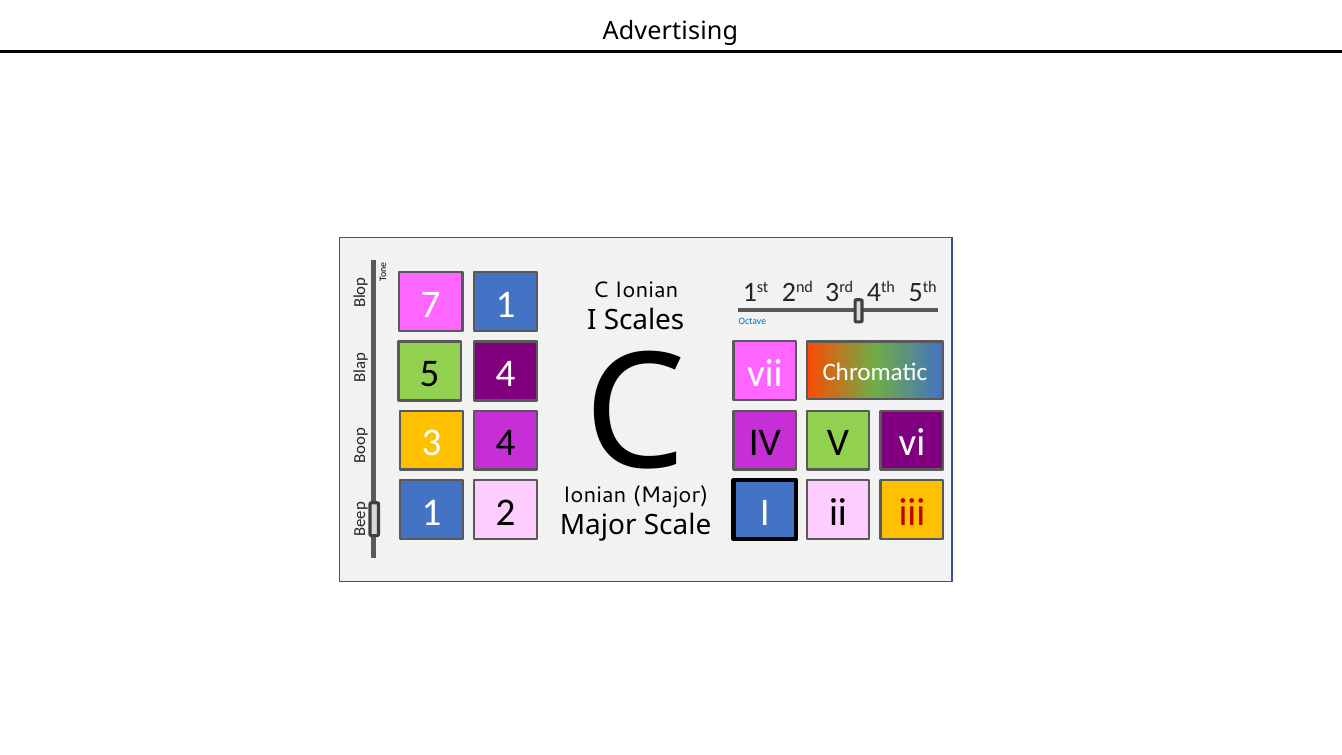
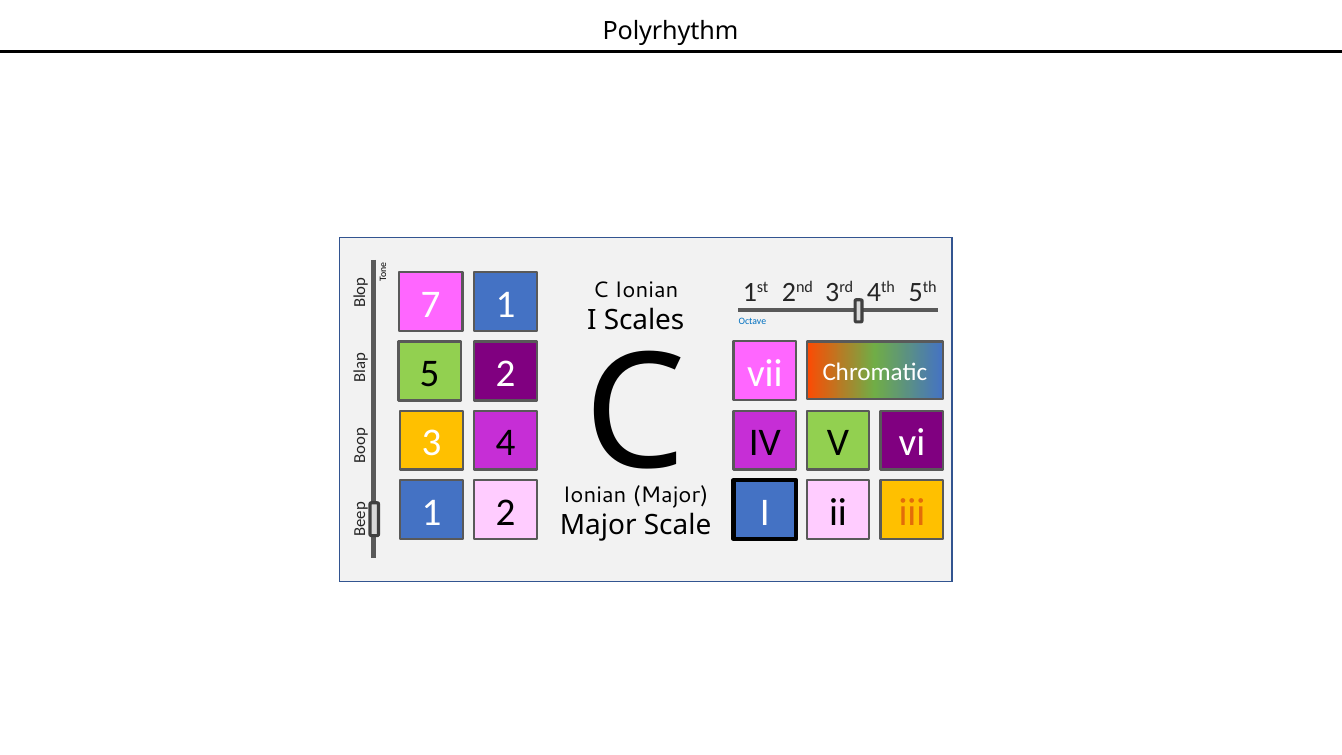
Advertising: Advertising -> Polyrhythm
5 4: 4 -> 2
iii colour: red -> orange
